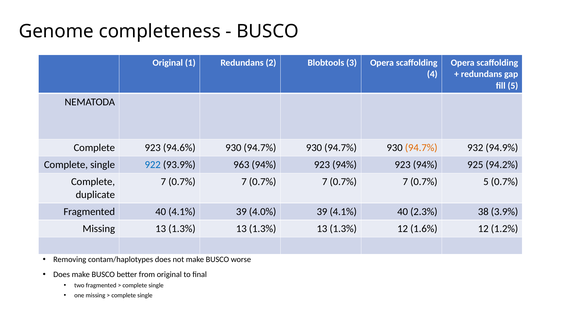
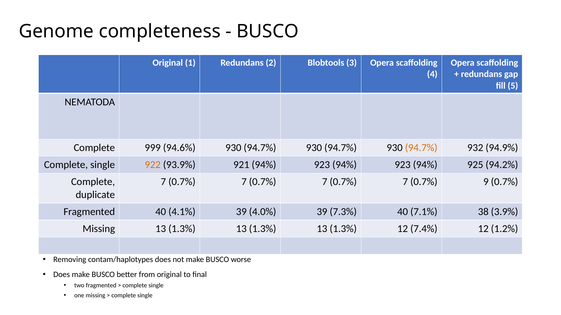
Complete 923: 923 -> 999
922 colour: blue -> orange
963: 963 -> 921
0.7% 5: 5 -> 9
39 4.1%: 4.1% -> 7.3%
2.3%: 2.3% -> 7.1%
1.6%: 1.6% -> 7.4%
